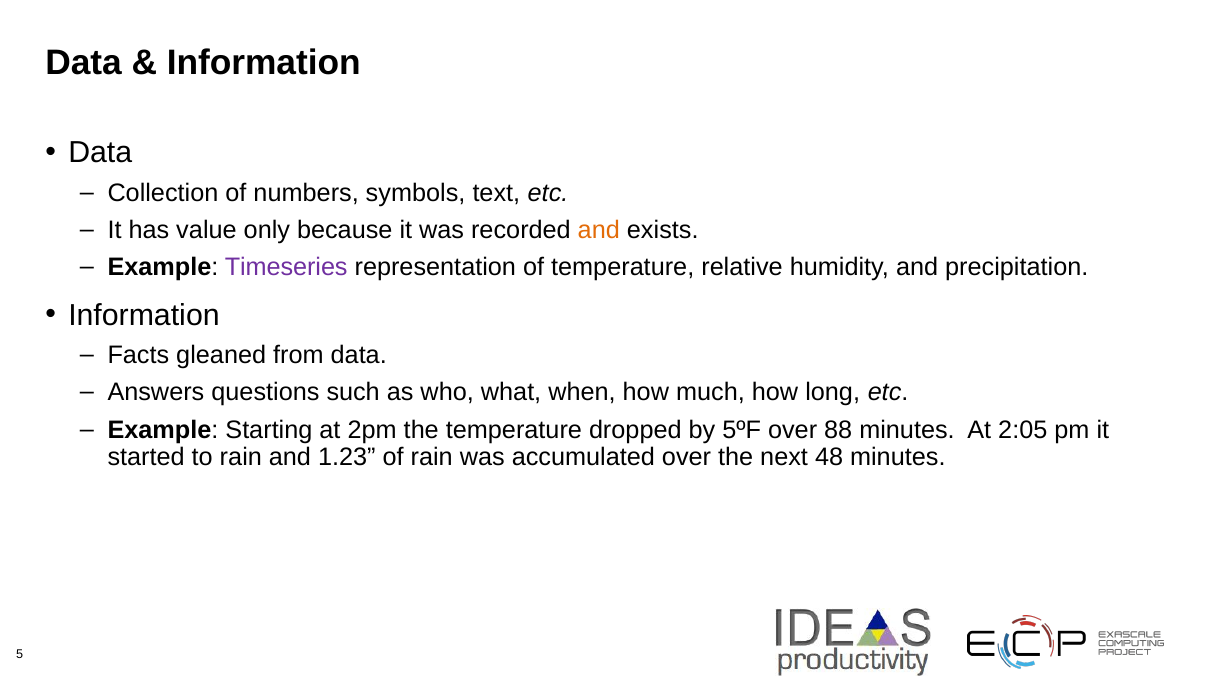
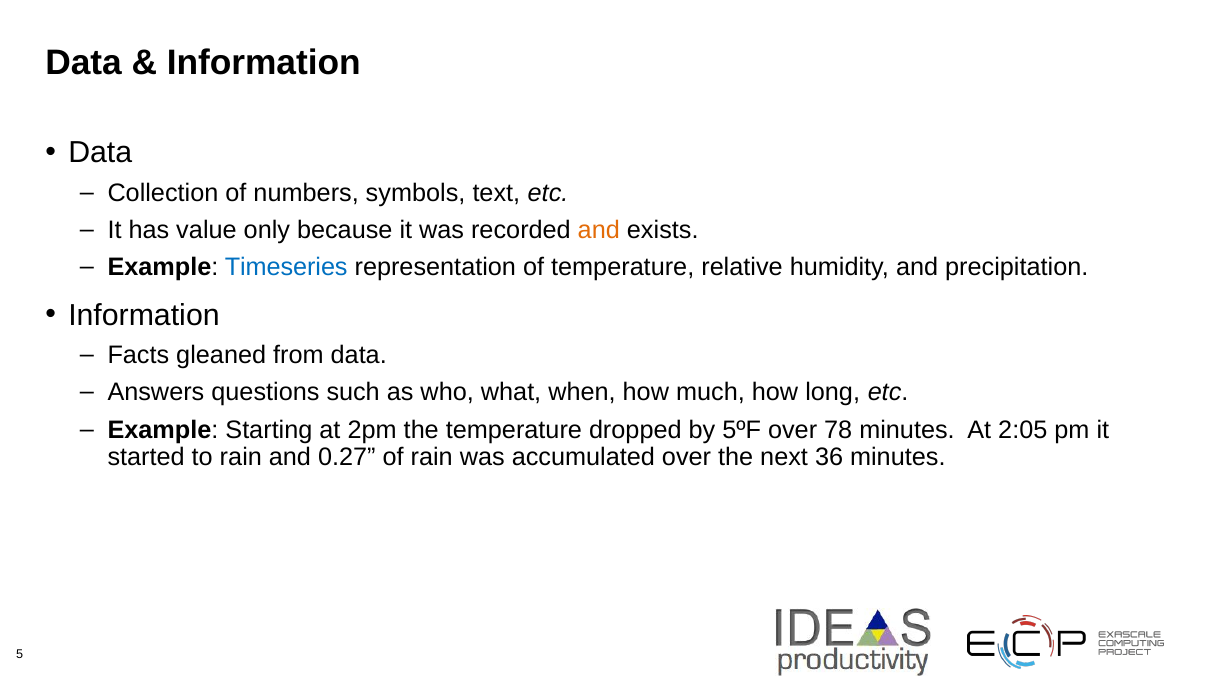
Timeseries colour: purple -> blue
88: 88 -> 78
1.23: 1.23 -> 0.27
48: 48 -> 36
